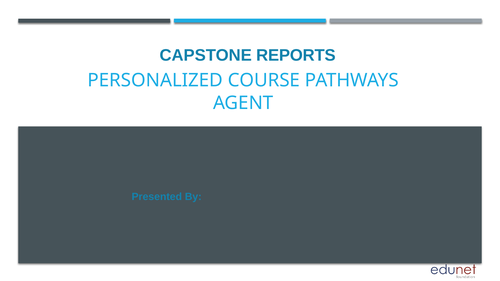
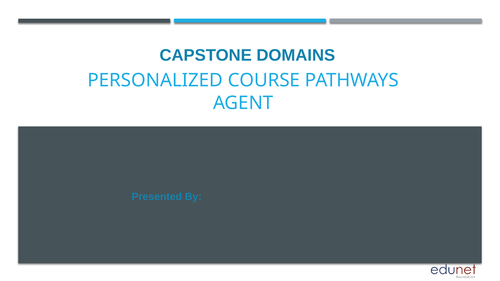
REPORTS: REPORTS -> DOMAINS
